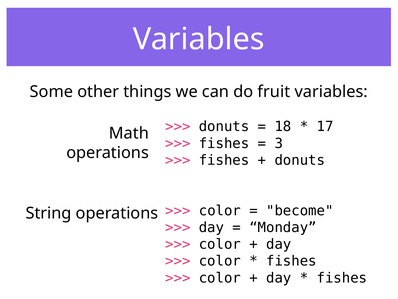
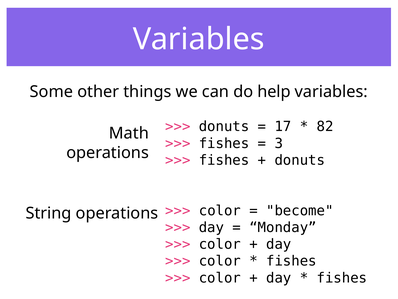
fruit: fruit -> help
18: 18 -> 17
17: 17 -> 82
